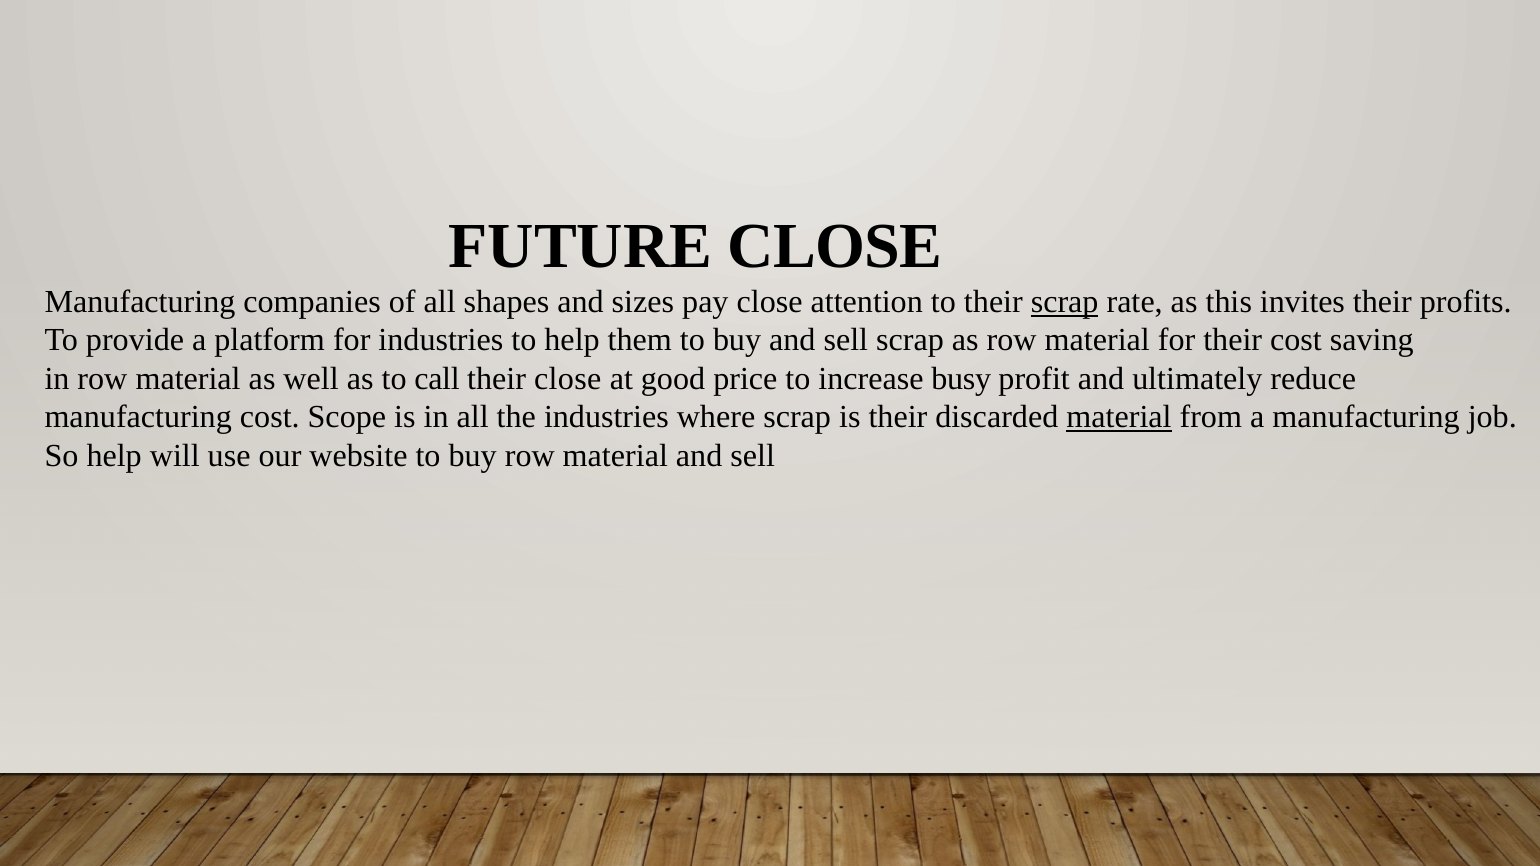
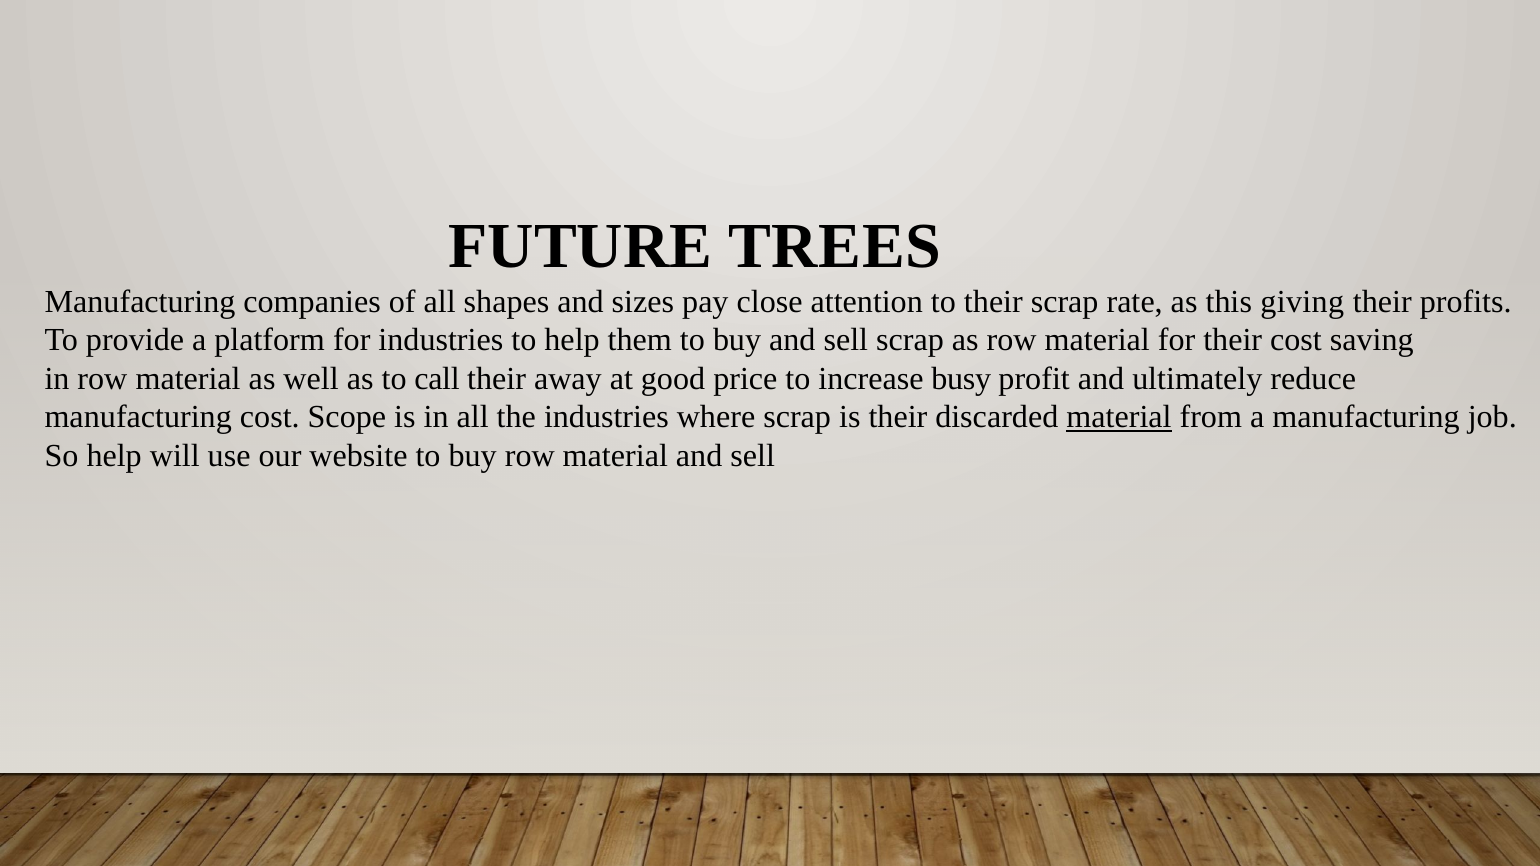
FUTURE CLOSE: CLOSE -> TREES
scrap at (1065, 302) underline: present -> none
invites: invites -> giving
their close: close -> away
